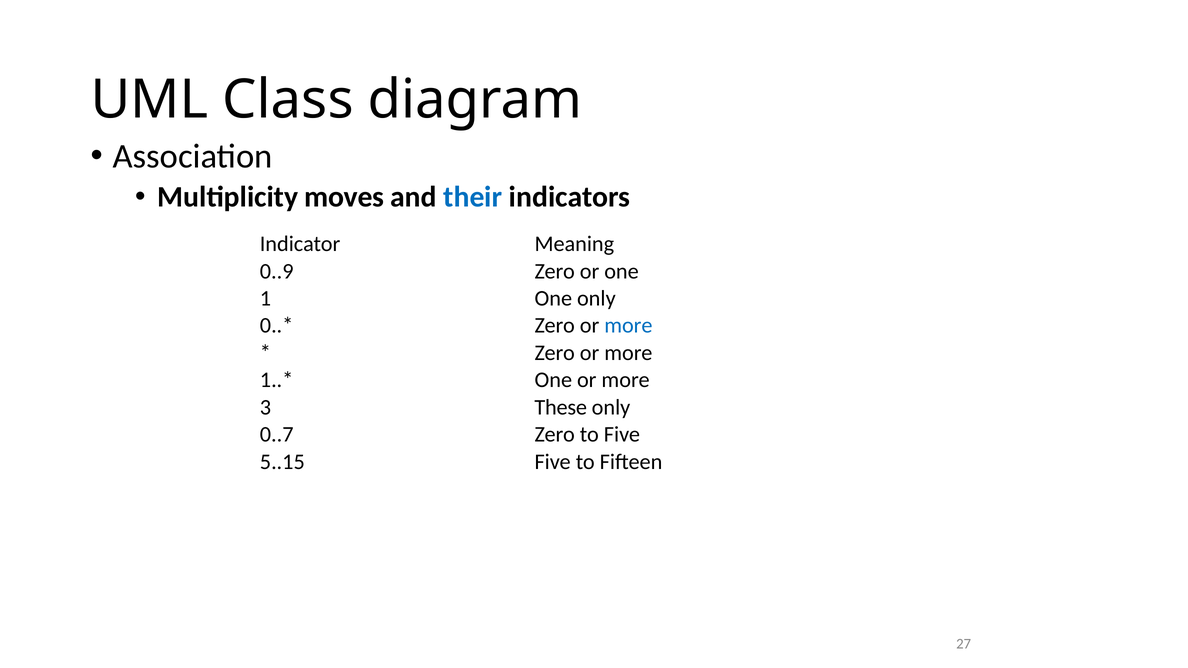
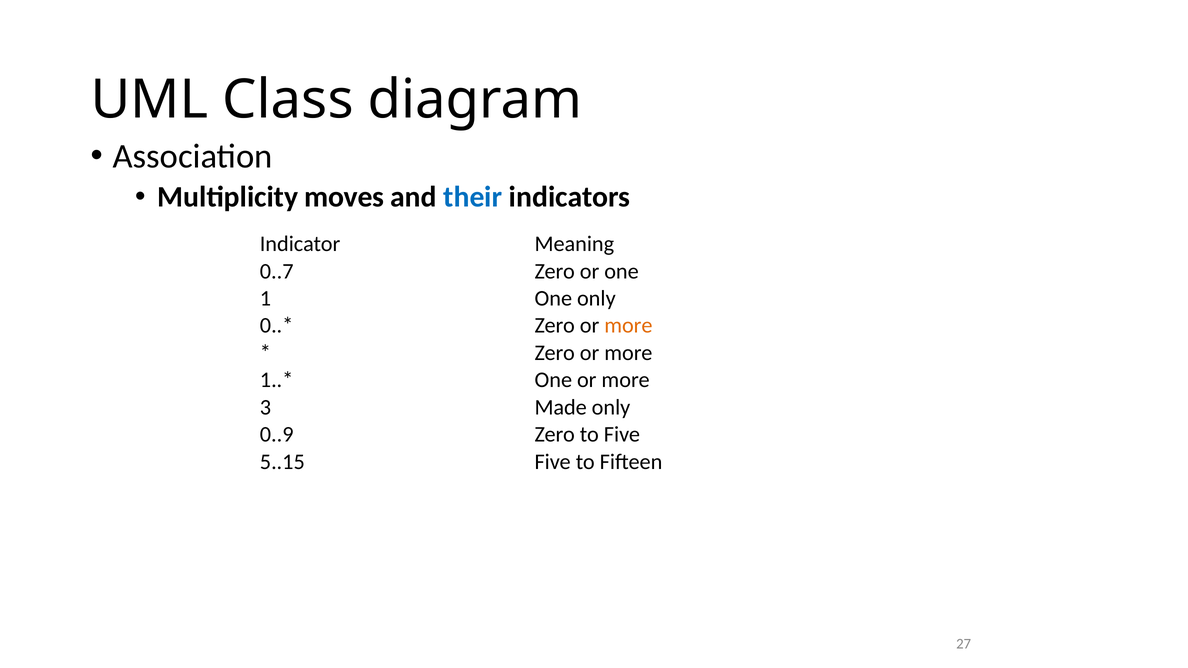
0..9: 0..9 -> 0..7
more at (628, 326) colour: blue -> orange
These: These -> Made
0..7: 0..7 -> 0..9
